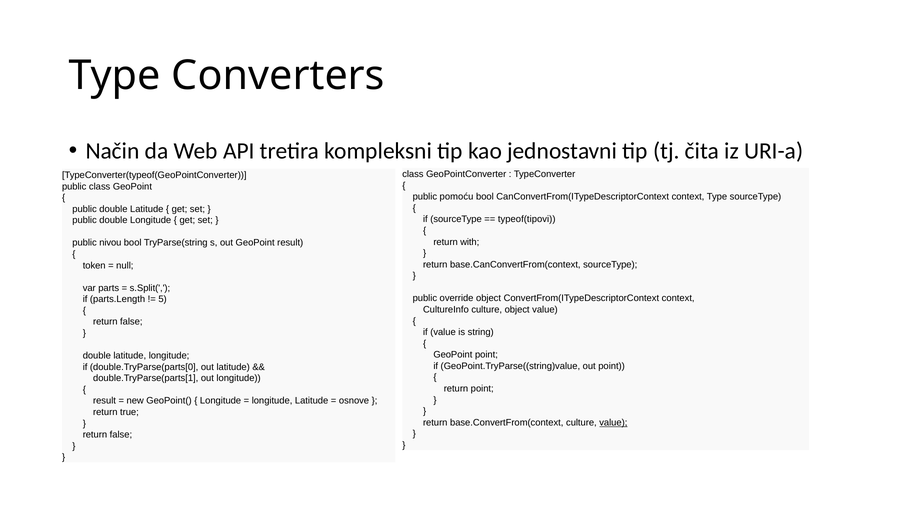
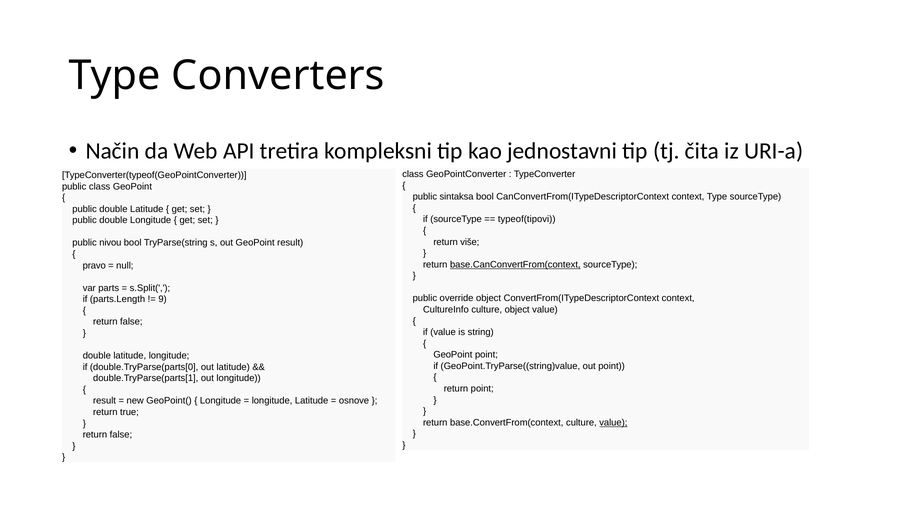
pomoću: pomoću -> sintaksa
with: with -> više
base.CanConvertFrom(context underline: none -> present
token: token -> pravo
5: 5 -> 9
